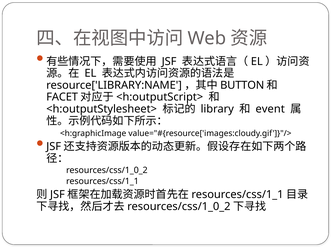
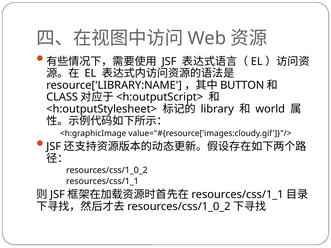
FACET: FACET -> CLASS
event: event -> world
